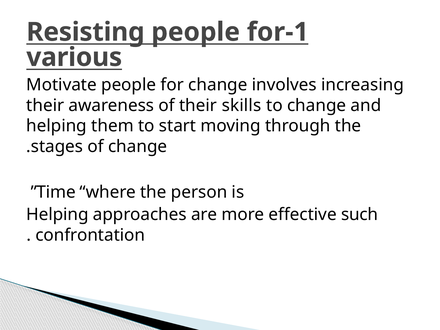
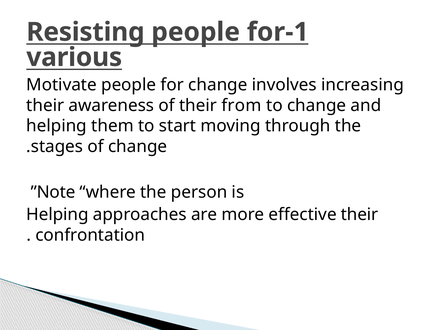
skills: skills -> from
Time: Time -> Note
effective such: such -> their
